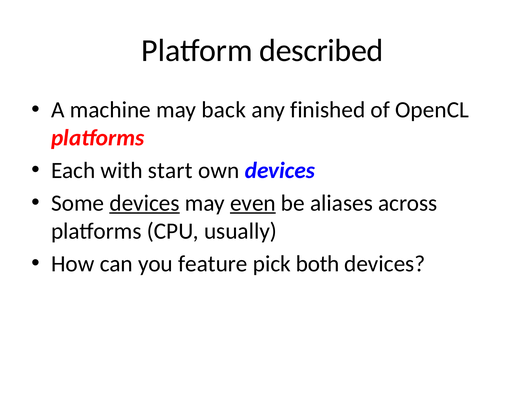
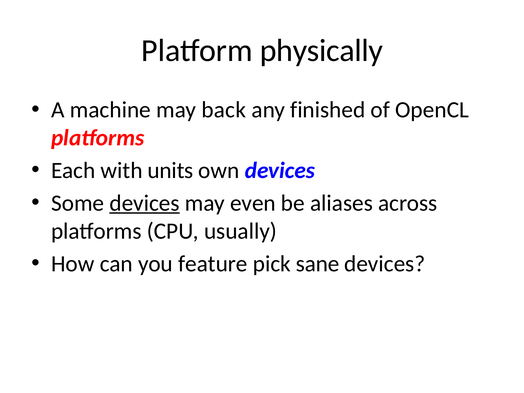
described: described -> physically
start: start -> units
even underline: present -> none
both: both -> sane
